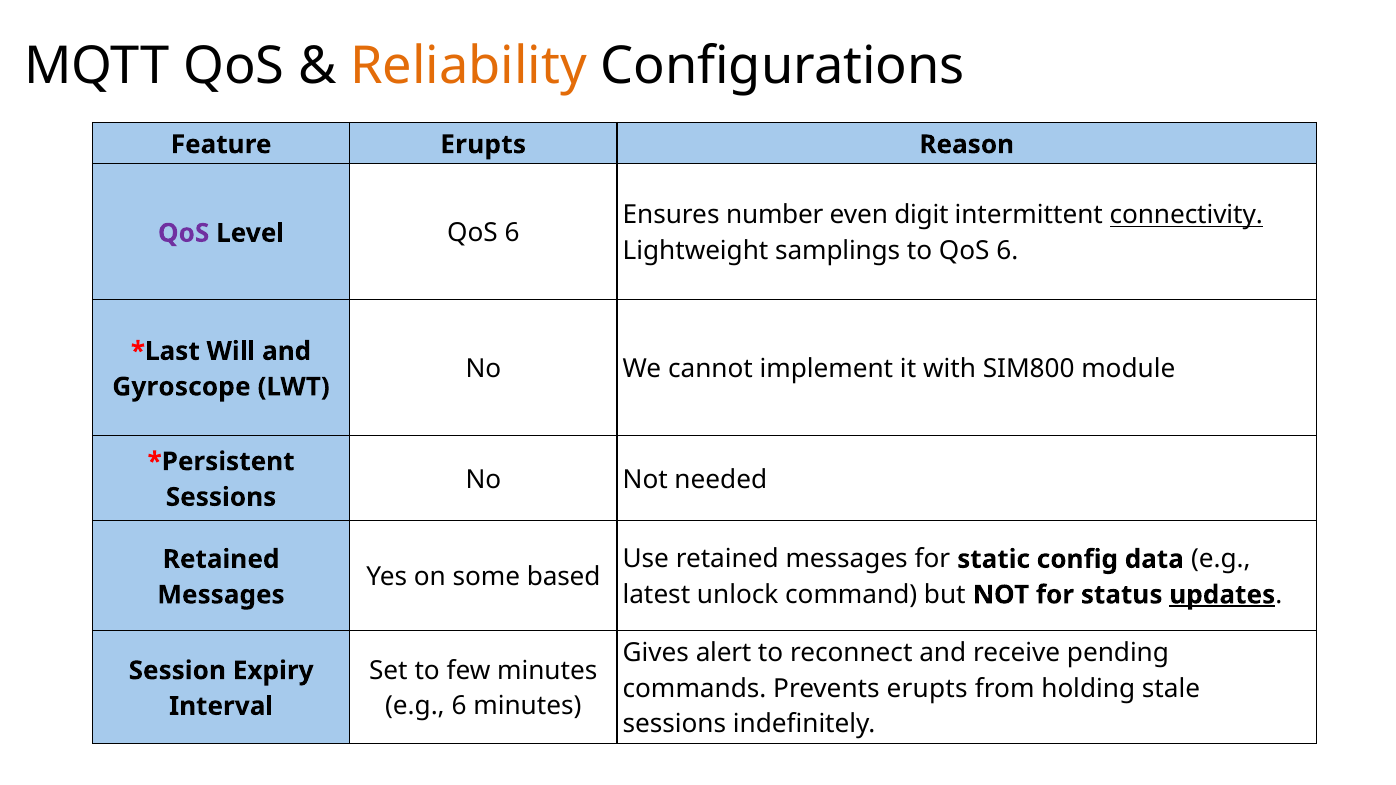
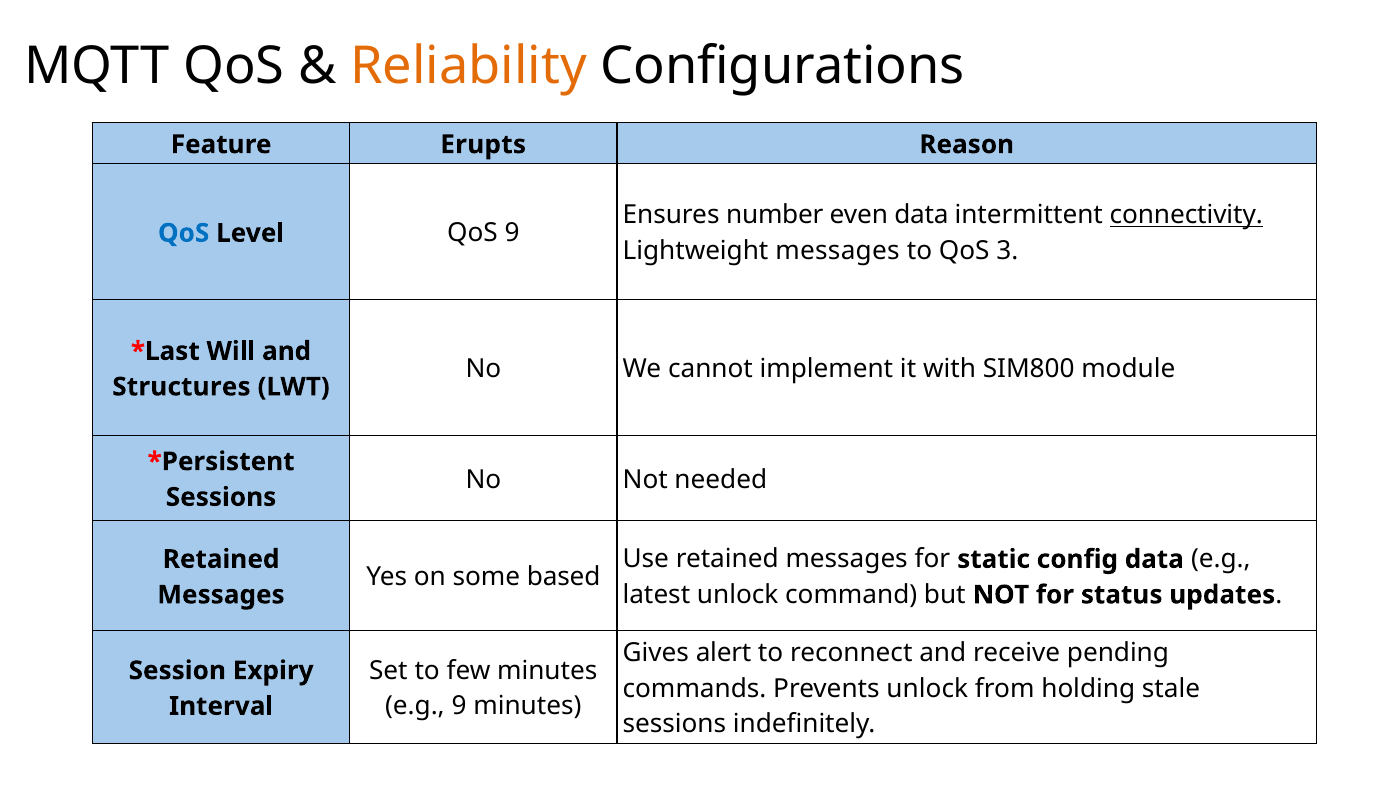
even digit: digit -> data
QoS at (184, 233) colour: purple -> blue
Level QoS 6: 6 -> 9
Lightweight samplings: samplings -> messages
to QoS 6: 6 -> 3
Gyroscope: Gyroscope -> Structures
updates underline: present -> none
Prevents erupts: erupts -> unlock
e.g 6: 6 -> 9
